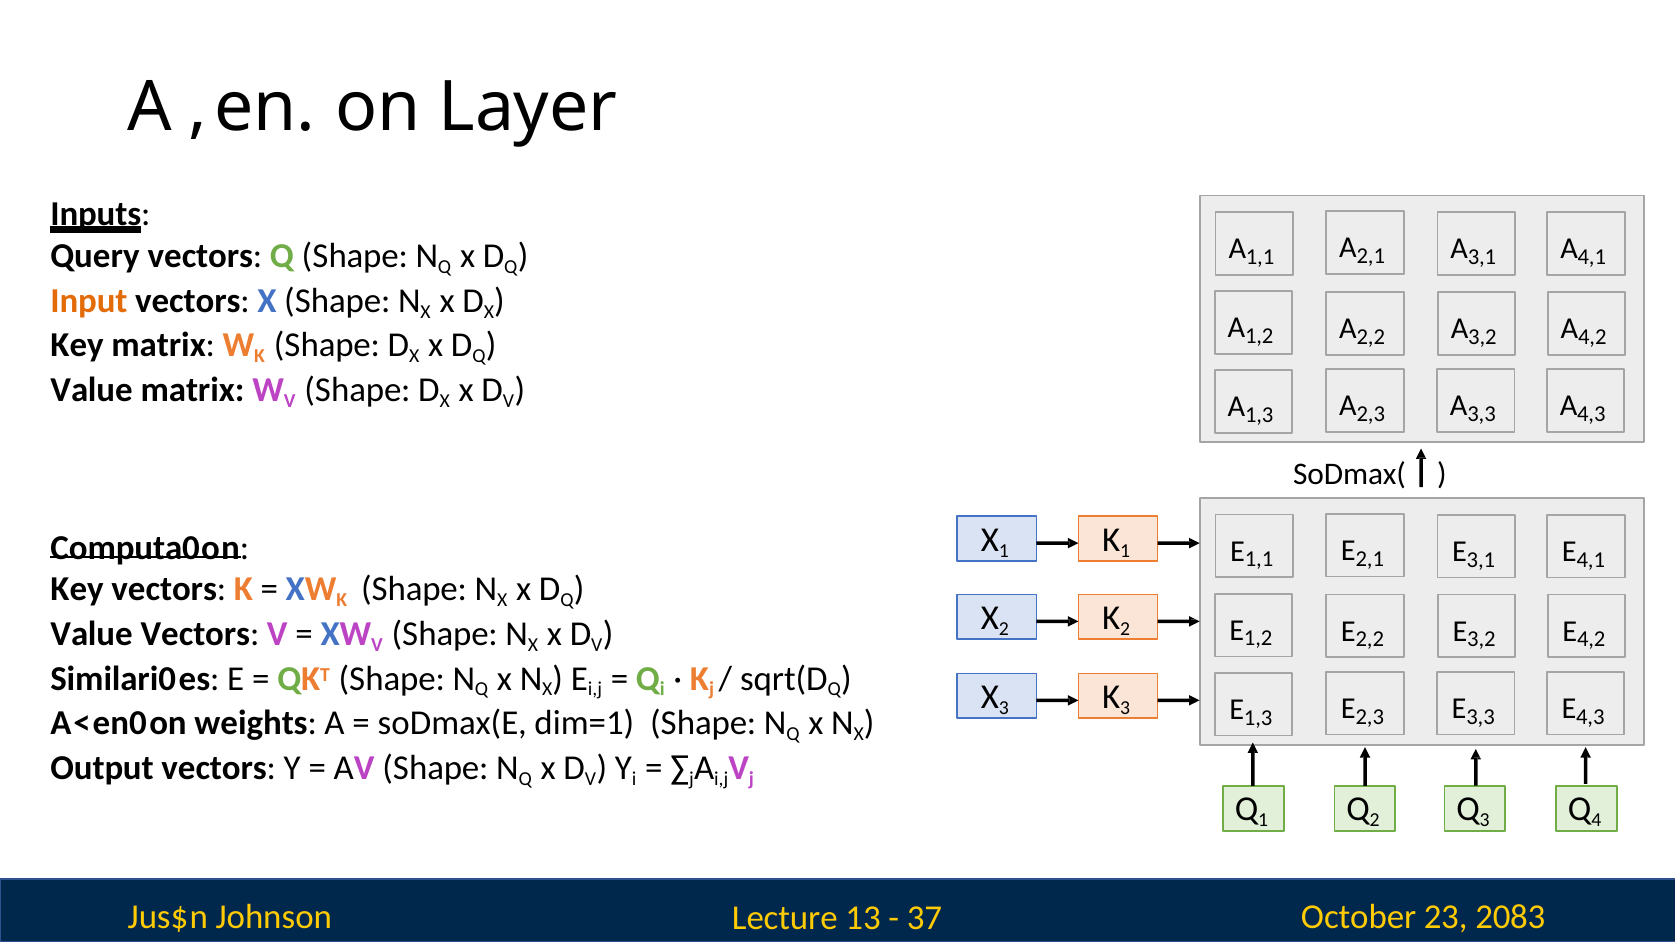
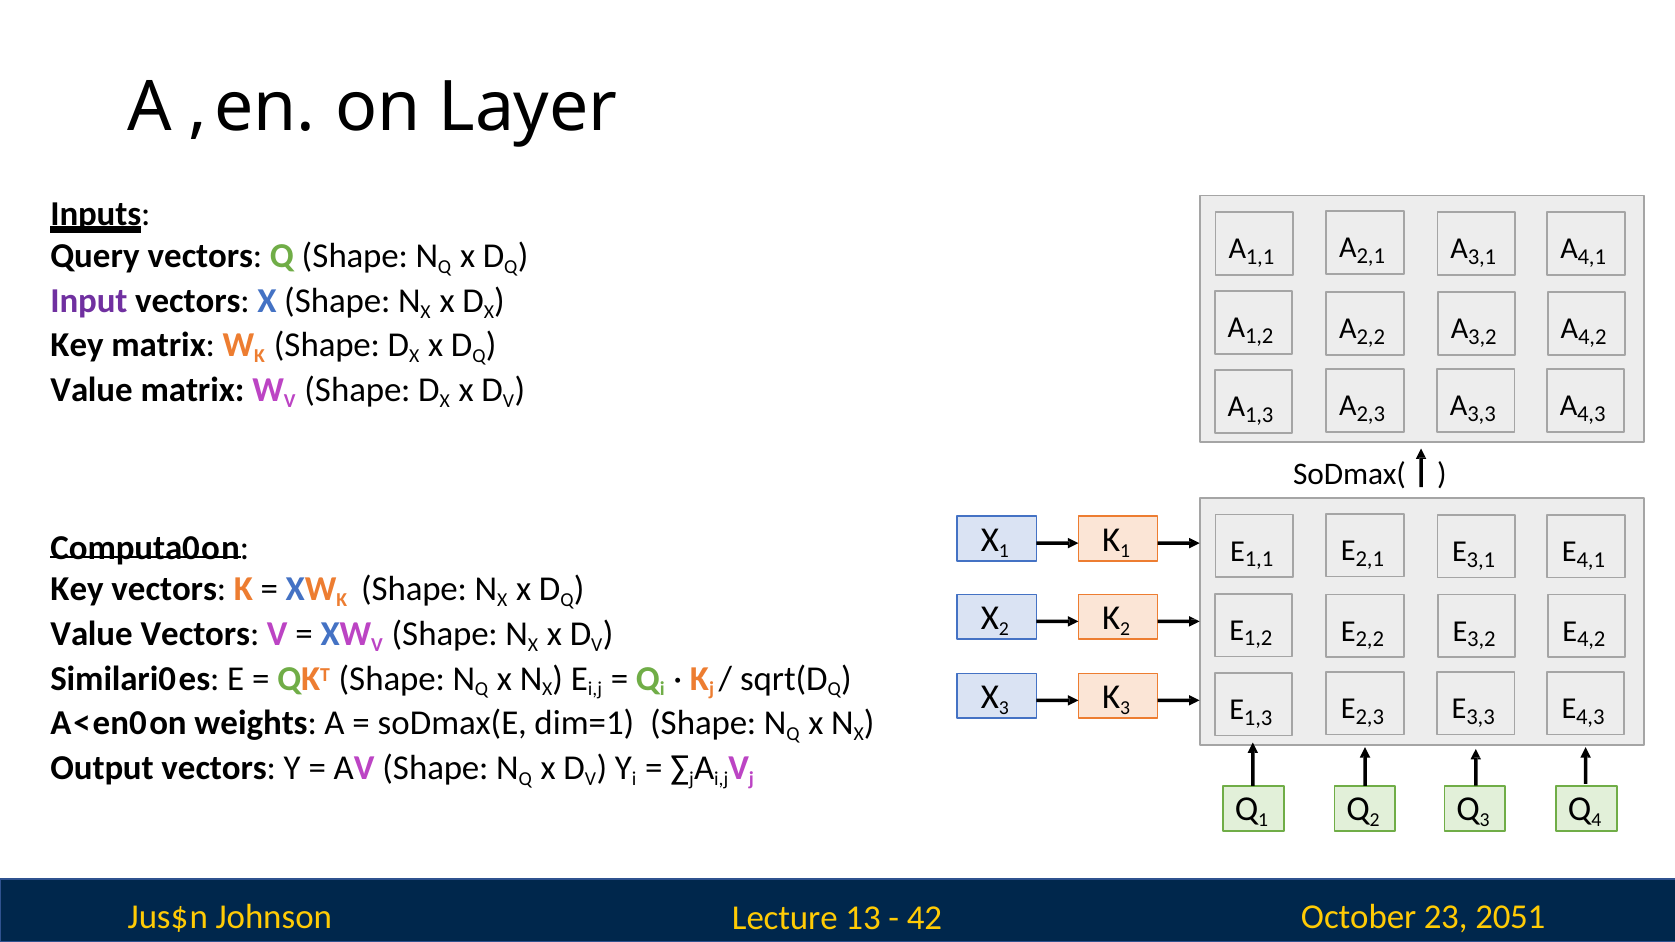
Input colour: orange -> purple
2083: 2083 -> 2051
37: 37 -> 42
